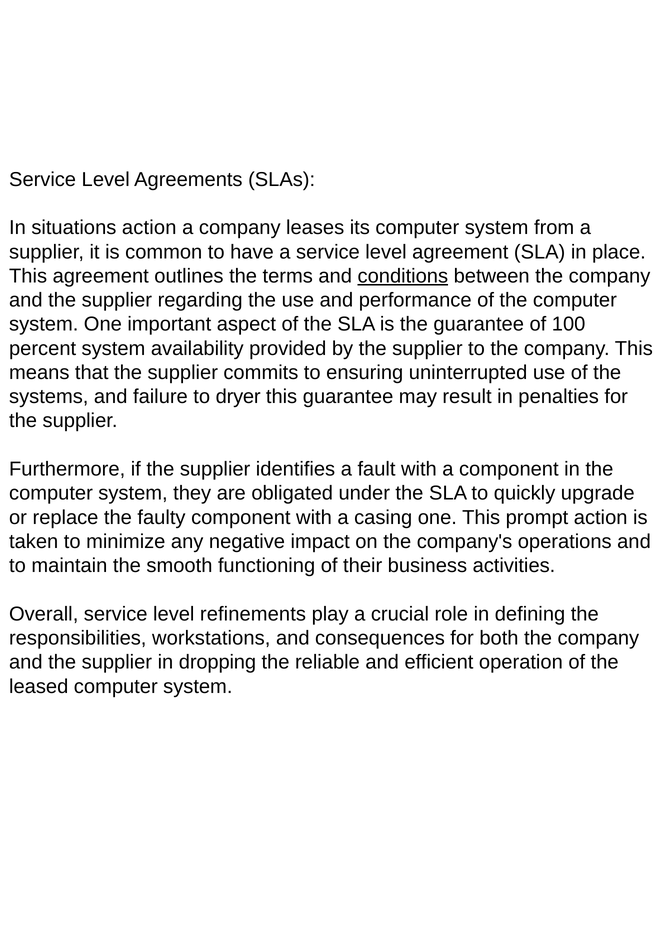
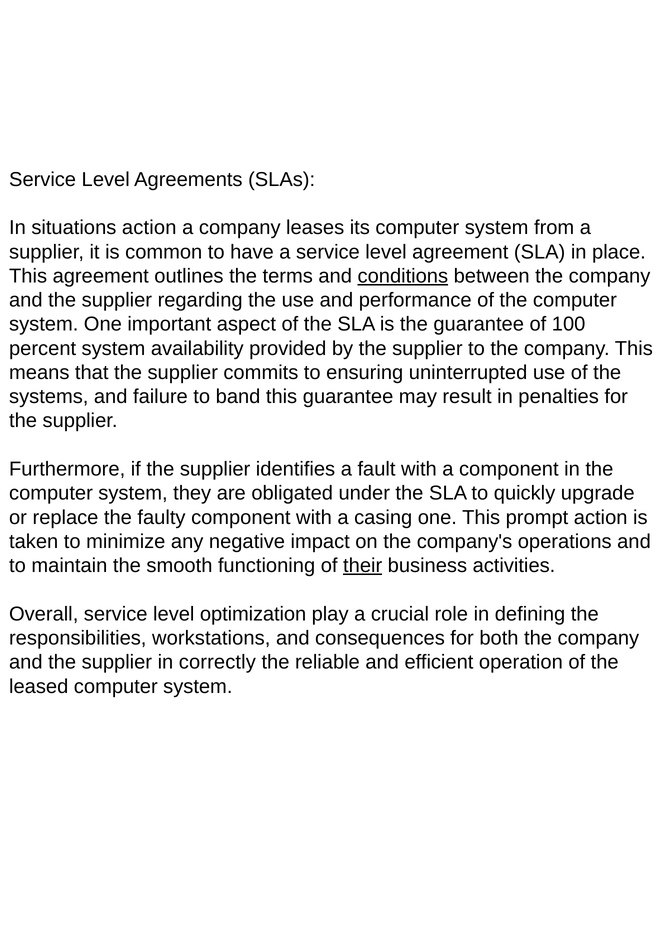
dryer: dryer -> band
their underline: none -> present
refinements: refinements -> optimization
dropping: dropping -> correctly
